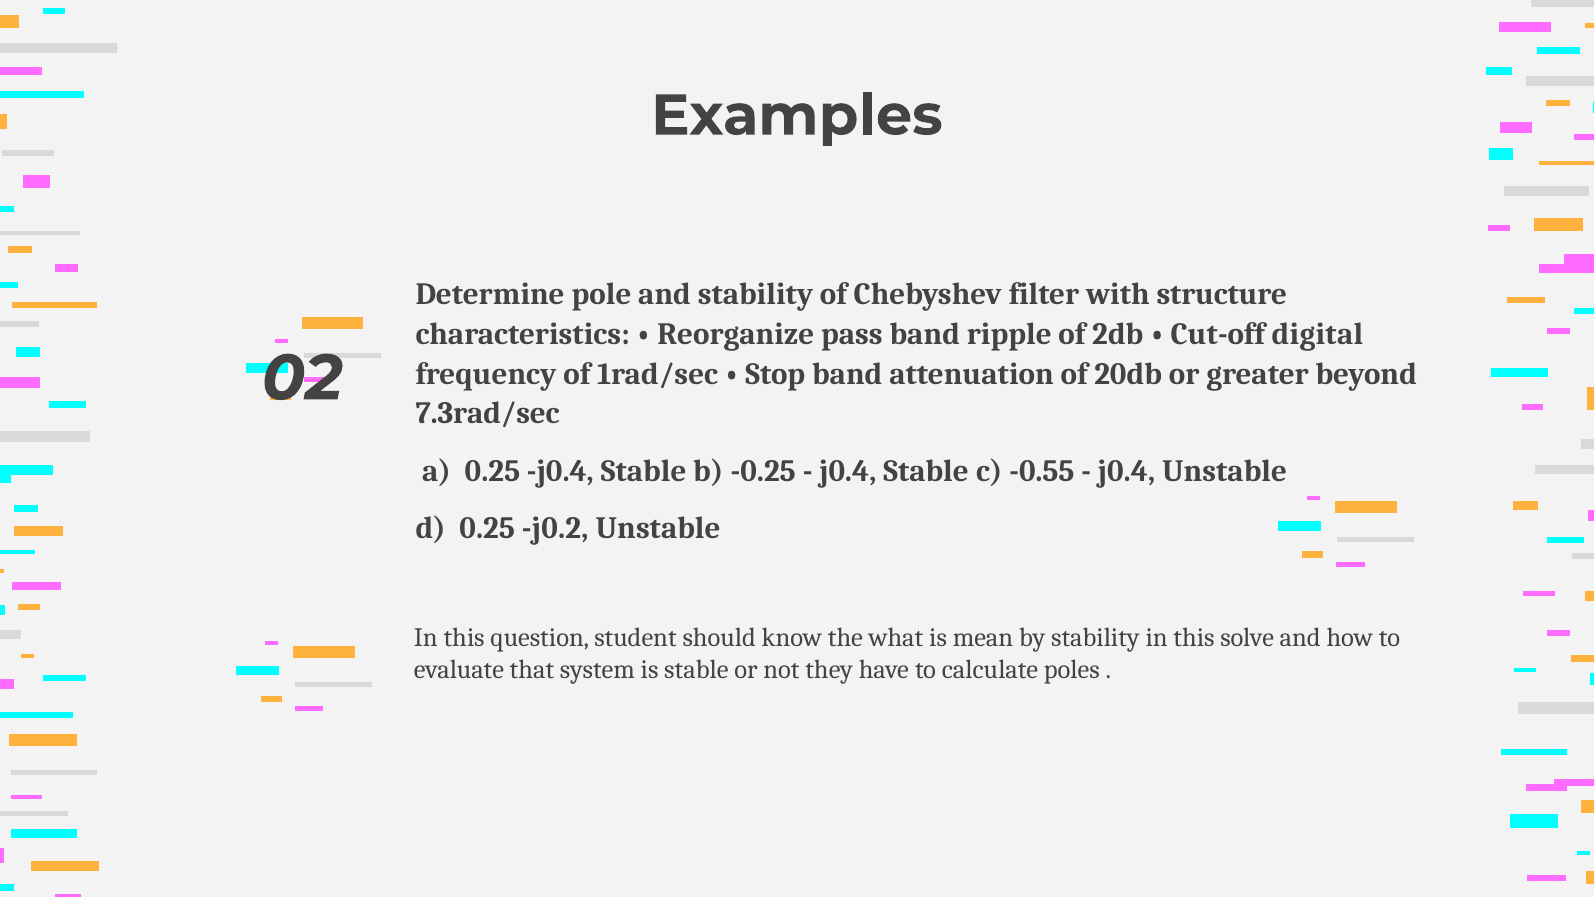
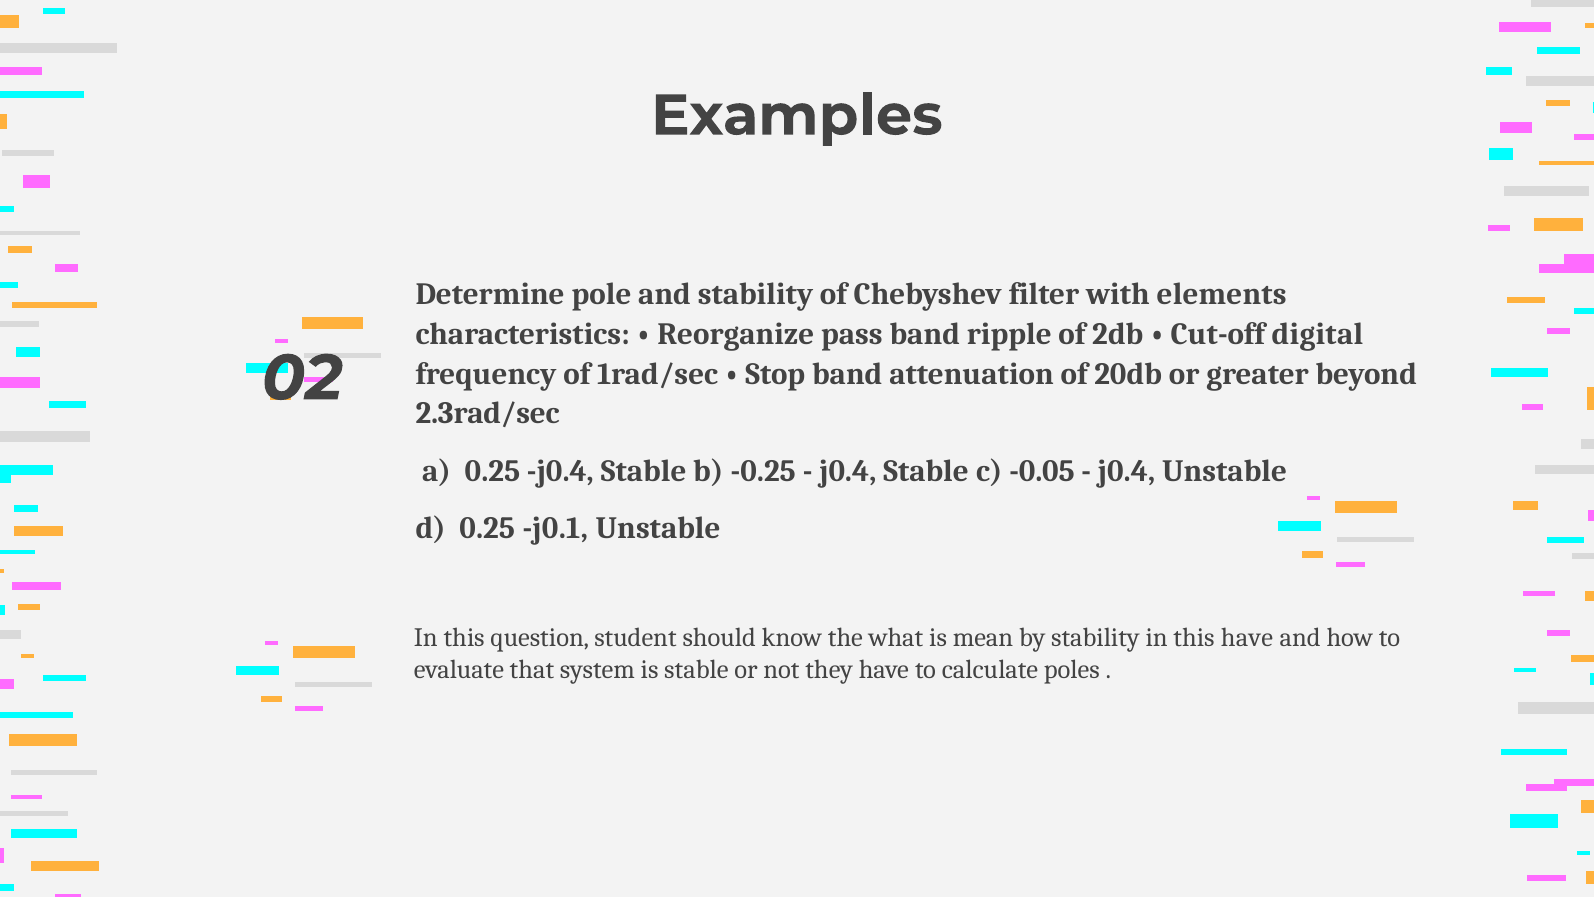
structure: structure -> elements
7.3rad/sec: 7.3rad/sec -> 2.3rad/sec
-0.55: -0.55 -> -0.05
j0.2: j0.2 -> j0.1
this solve: solve -> have
